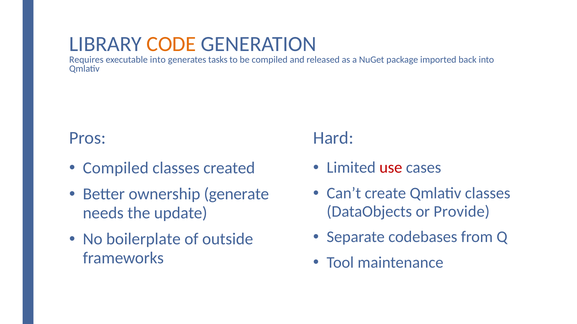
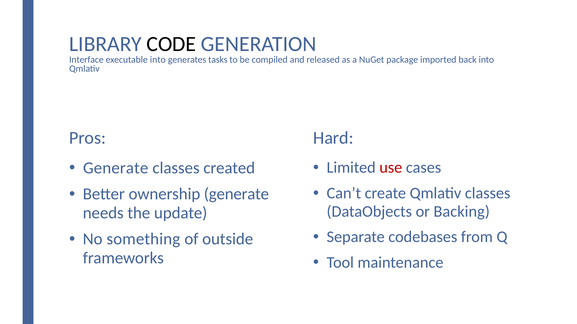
CODE colour: orange -> black
Requires: Requires -> Interface
Compiled at (116, 168): Compiled -> Generate
Provide: Provide -> Backing
boilerplate: boilerplate -> something
